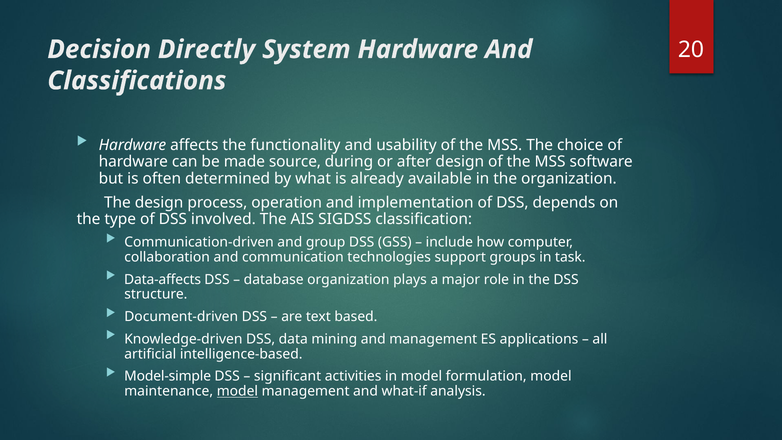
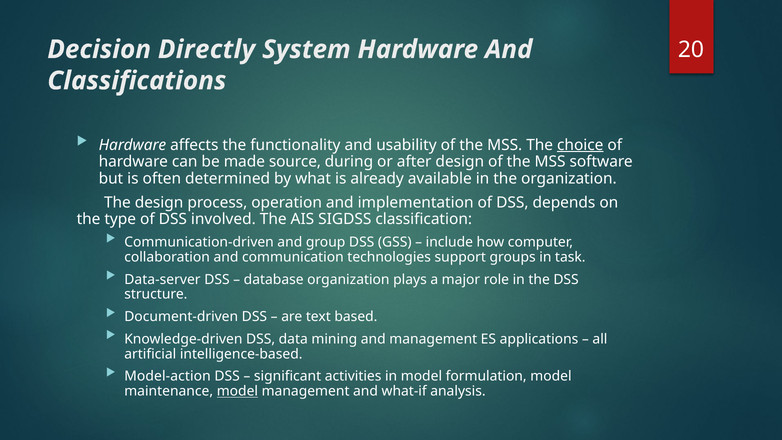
choice underline: none -> present
Data-affects: Data-affects -> Data-server
Model-simple: Model-simple -> Model-action
